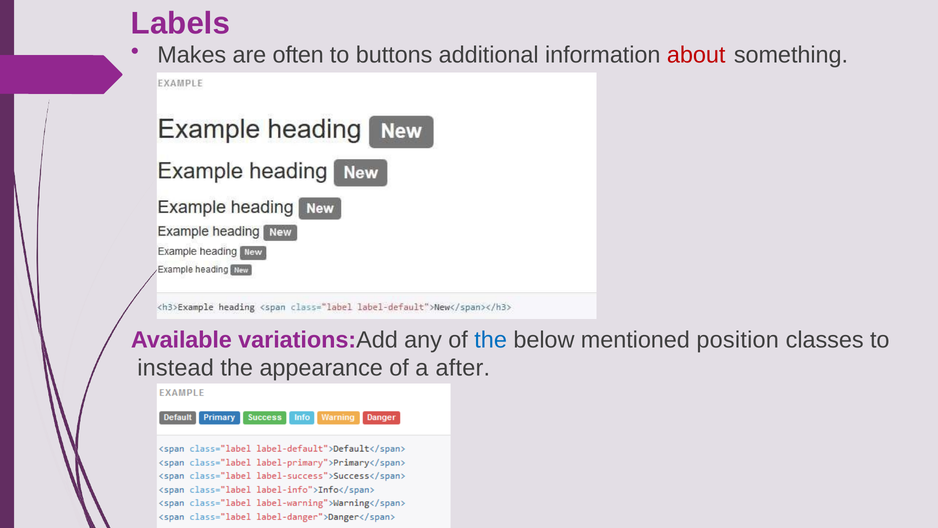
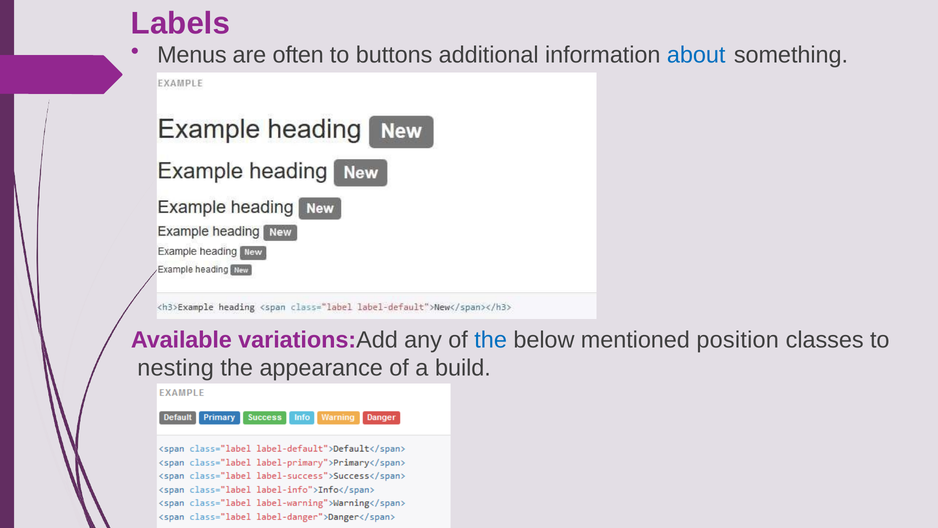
Makes: Makes -> Menus
about colour: red -> blue
instead: instead -> nesting
after: after -> build
